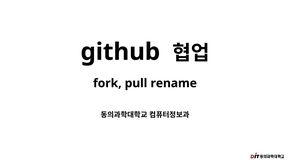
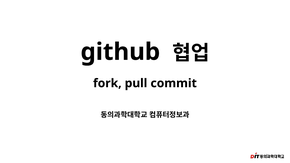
rename: rename -> commit
